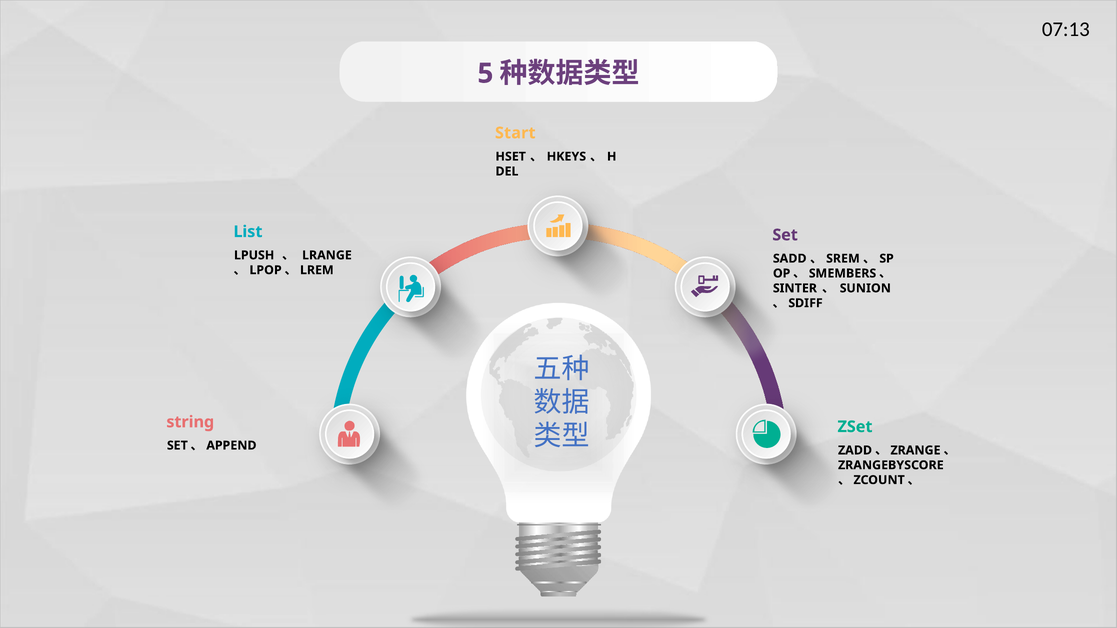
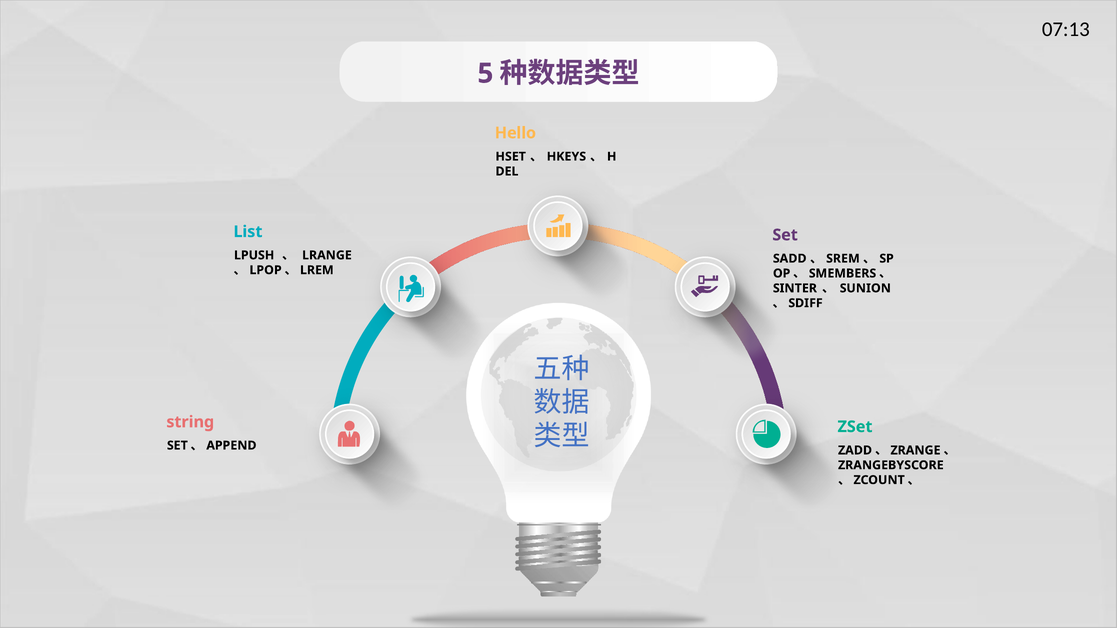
Start: Start -> Hello
